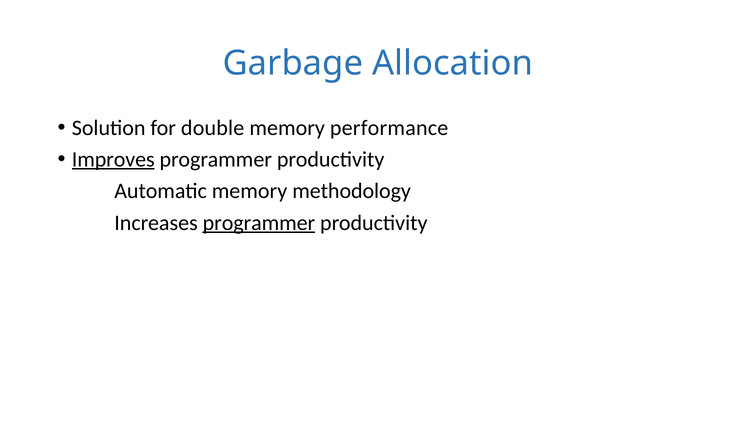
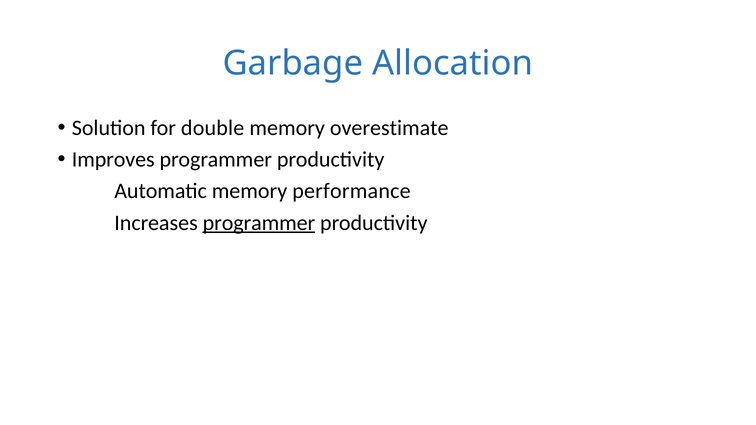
performance: performance -> overestimate
Improves underline: present -> none
methodology: methodology -> performance
